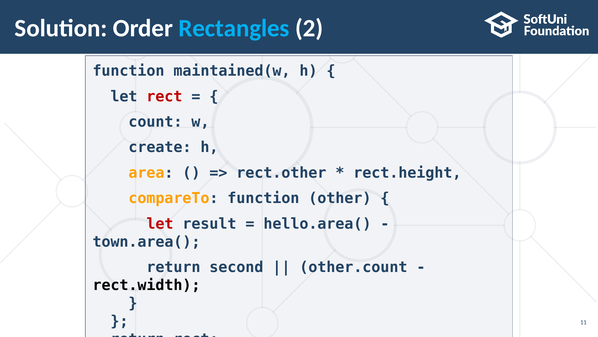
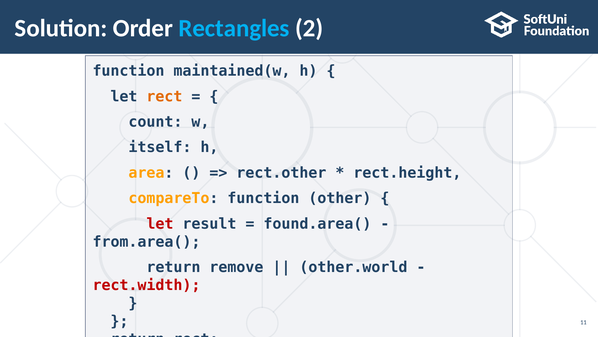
rect at (164, 96) colour: red -> orange
create: create -> itself
hello.area(: hello.area( -> found.area(
town.area(: town.area( -> from.area(
second: second -> remove
other.count: other.count -> other.world
rect.width colour: black -> red
